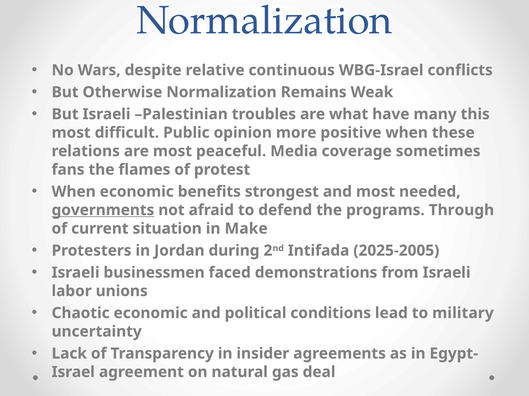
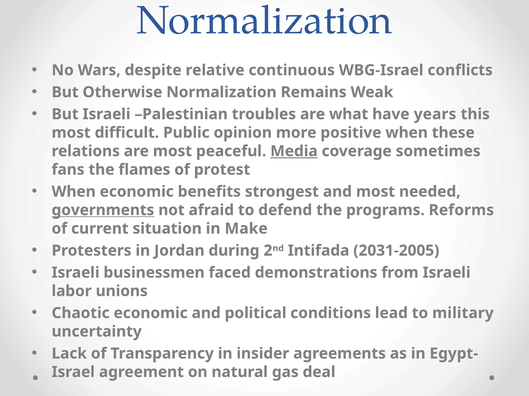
many: many -> years
Media underline: none -> present
Through: Through -> Reforms
2025-2005: 2025-2005 -> 2031-2005
